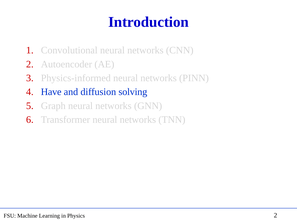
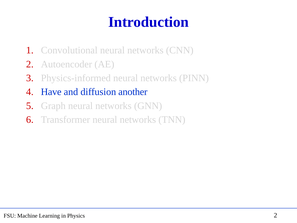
solving: solving -> another
